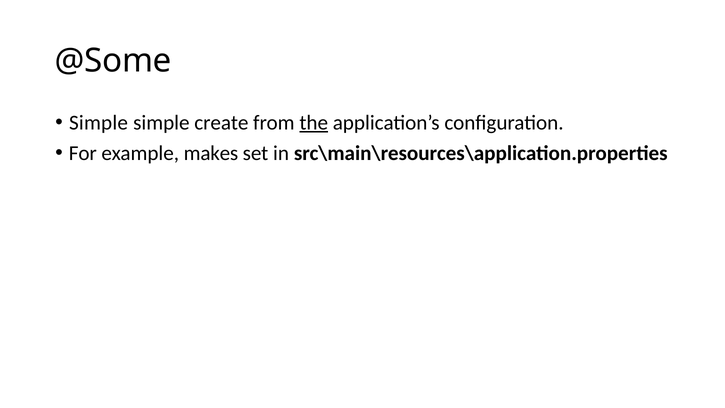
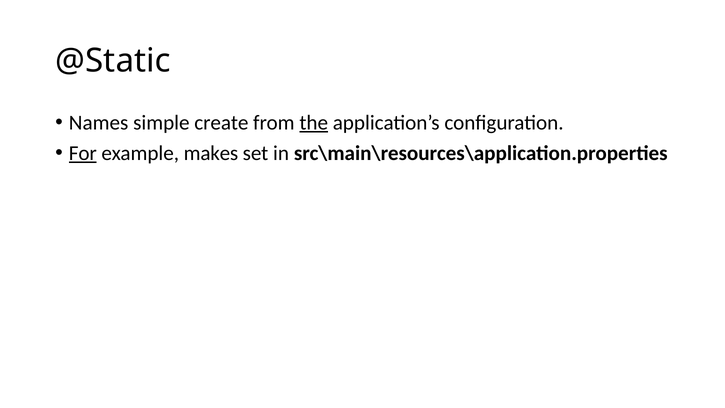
@Some: @Some -> @Static
Simple at (99, 123): Simple -> Names
For underline: none -> present
